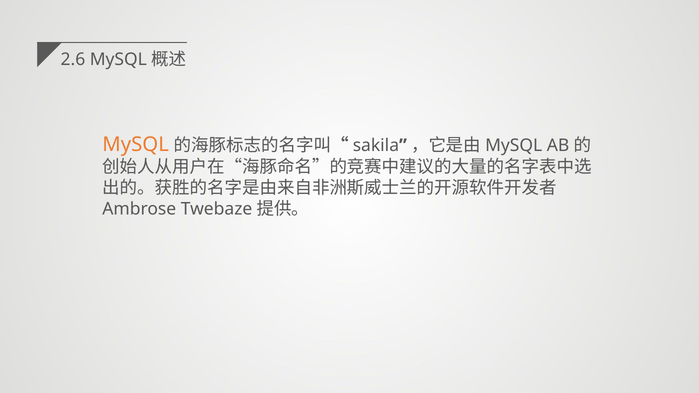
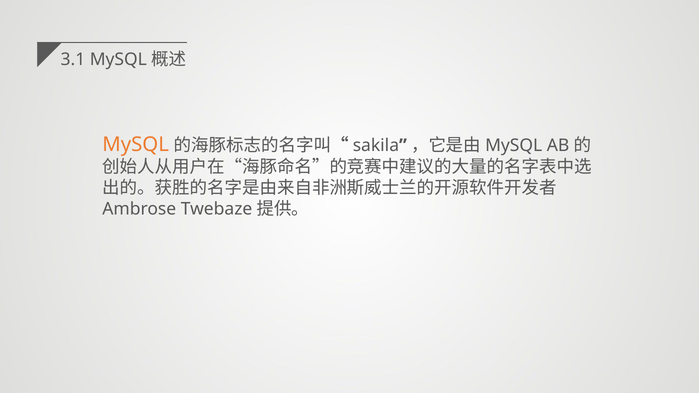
2.6: 2.6 -> 3.1
